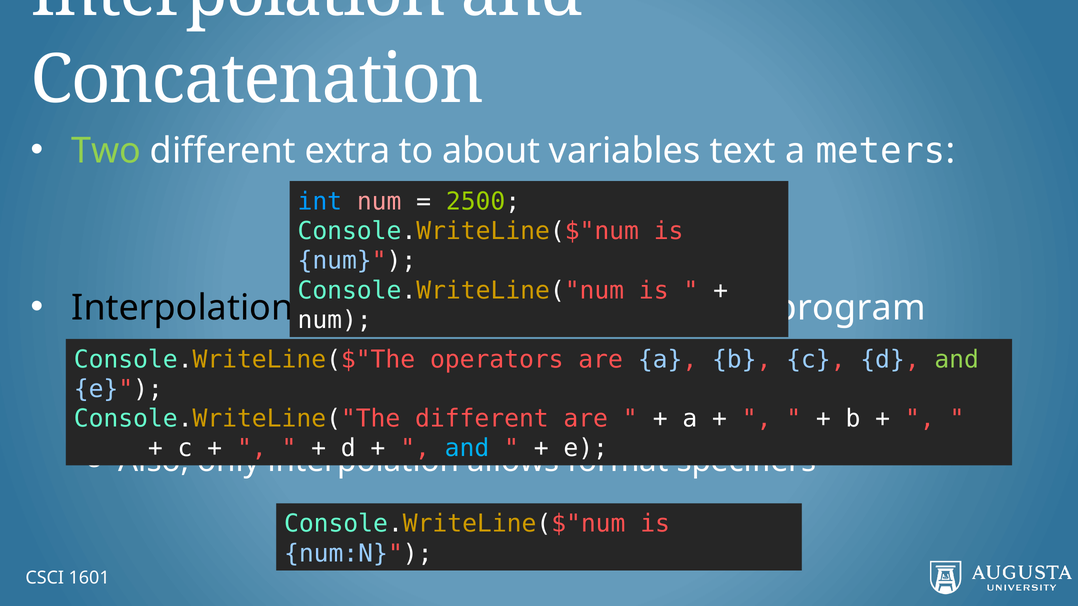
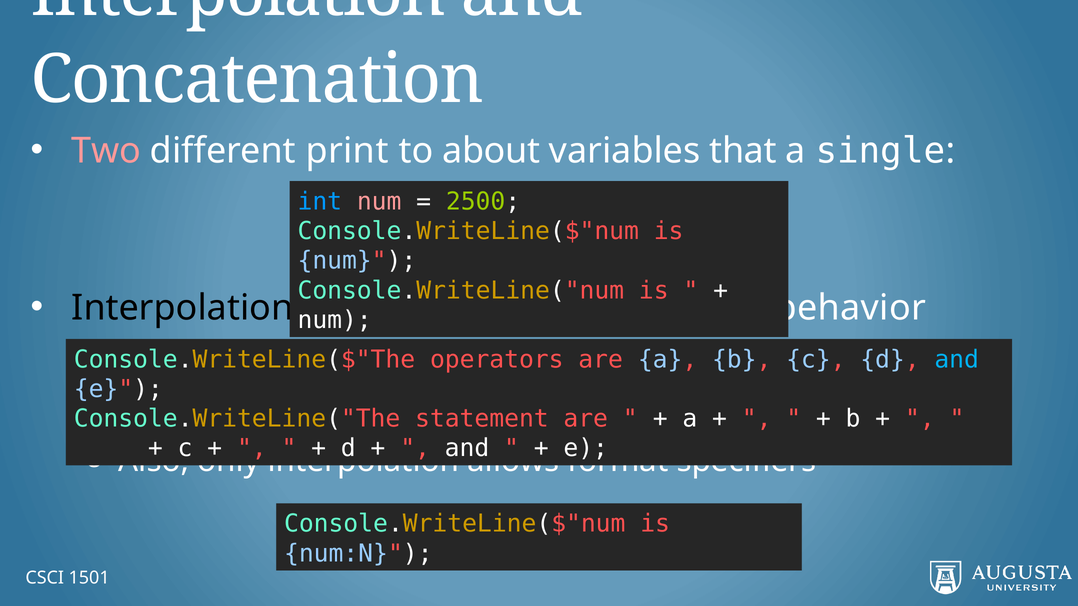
Two colour: light green -> pink
extra: extra -> print
text: text -> that
meters: meters -> single
program: program -> behavior
and at (957, 360) colour: light green -> light blue
Console.WriteLine("The different: different -> statement
and at (467, 449) colour: light blue -> white
1601: 1601 -> 1501
